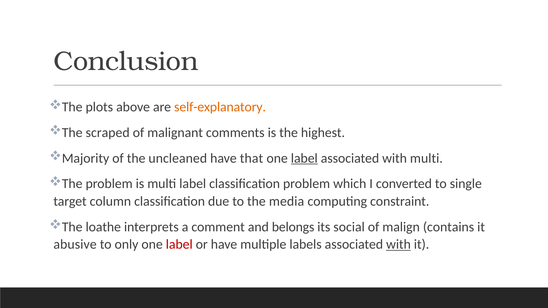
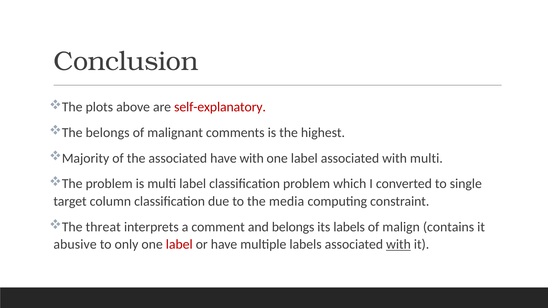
self-explanatory colour: orange -> red
The scraped: scraped -> belongs
the uncleaned: uncleaned -> associated
have that: that -> with
label at (304, 158) underline: present -> none
loathe: loathe -> threat
its social: social -> labels
